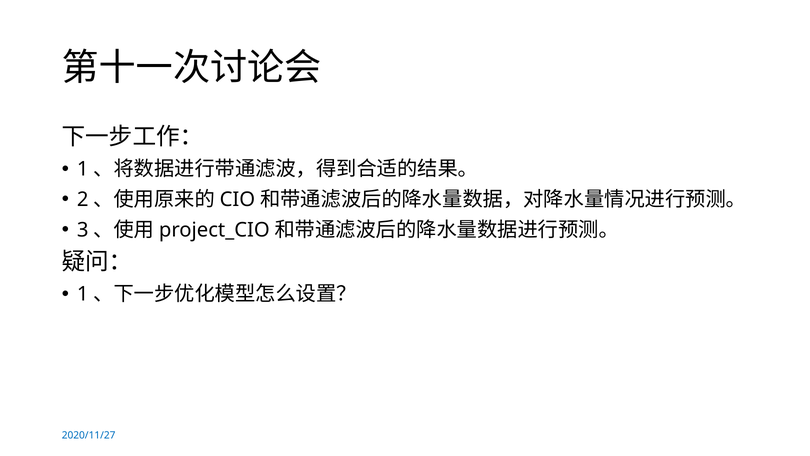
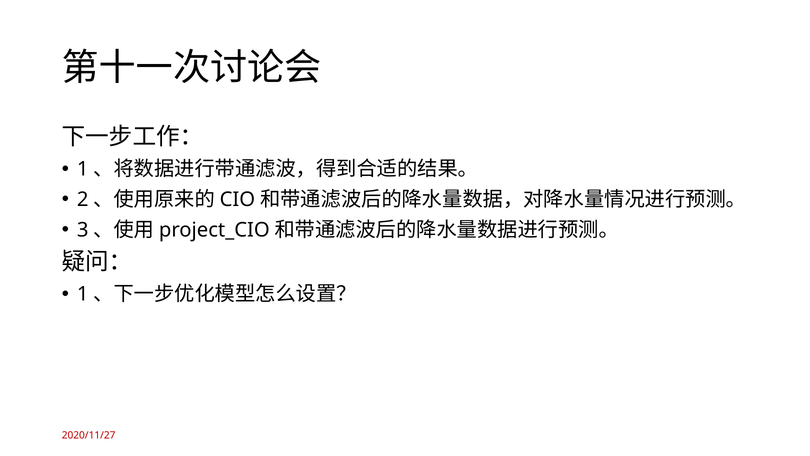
2020/11/27 colour: blue -> red
